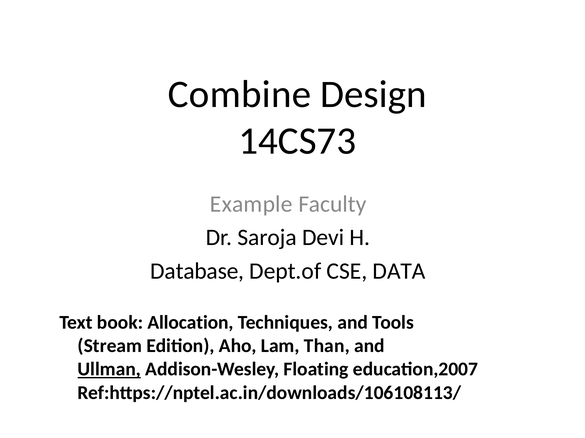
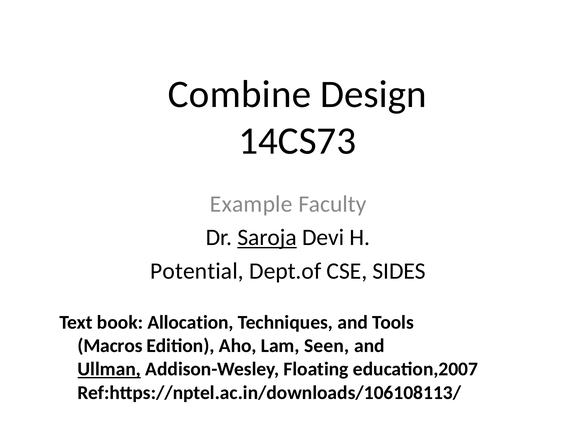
Saroja underline: none -> present
Database: Database -> Potential
DATA: DATA -> SIDES
Stream: Stream -> Macros
Than: Than -> Seen
